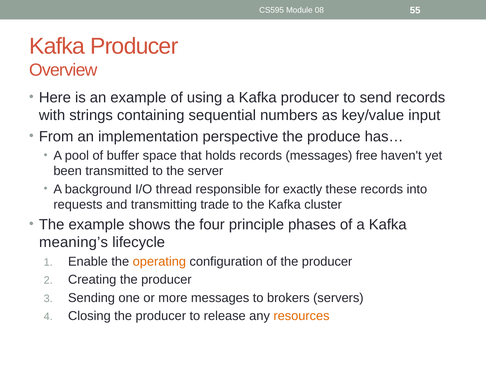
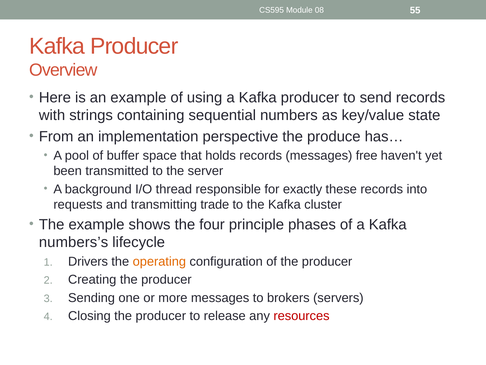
input: input -> state
meaning’s: meaning’s -> numbers’s
Enable: Enable -> Drivers
resources colour: orange -> red
